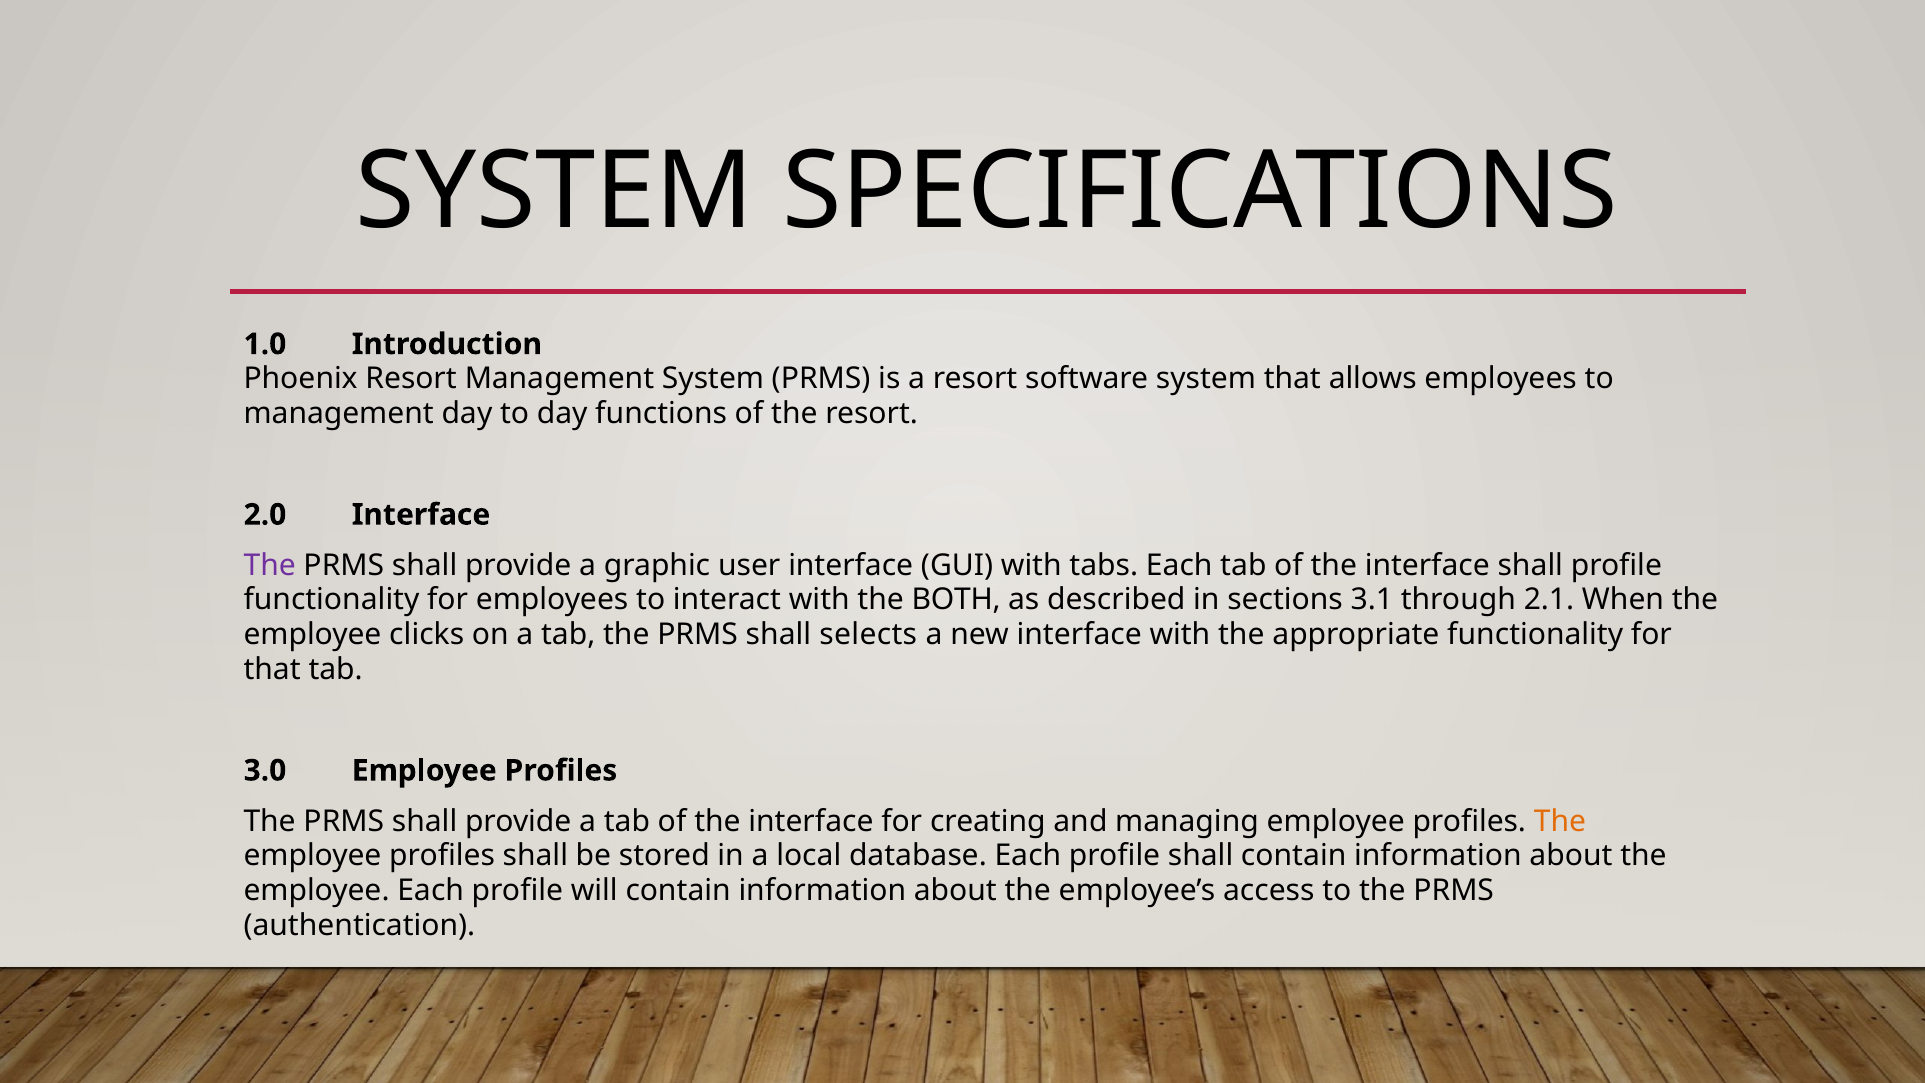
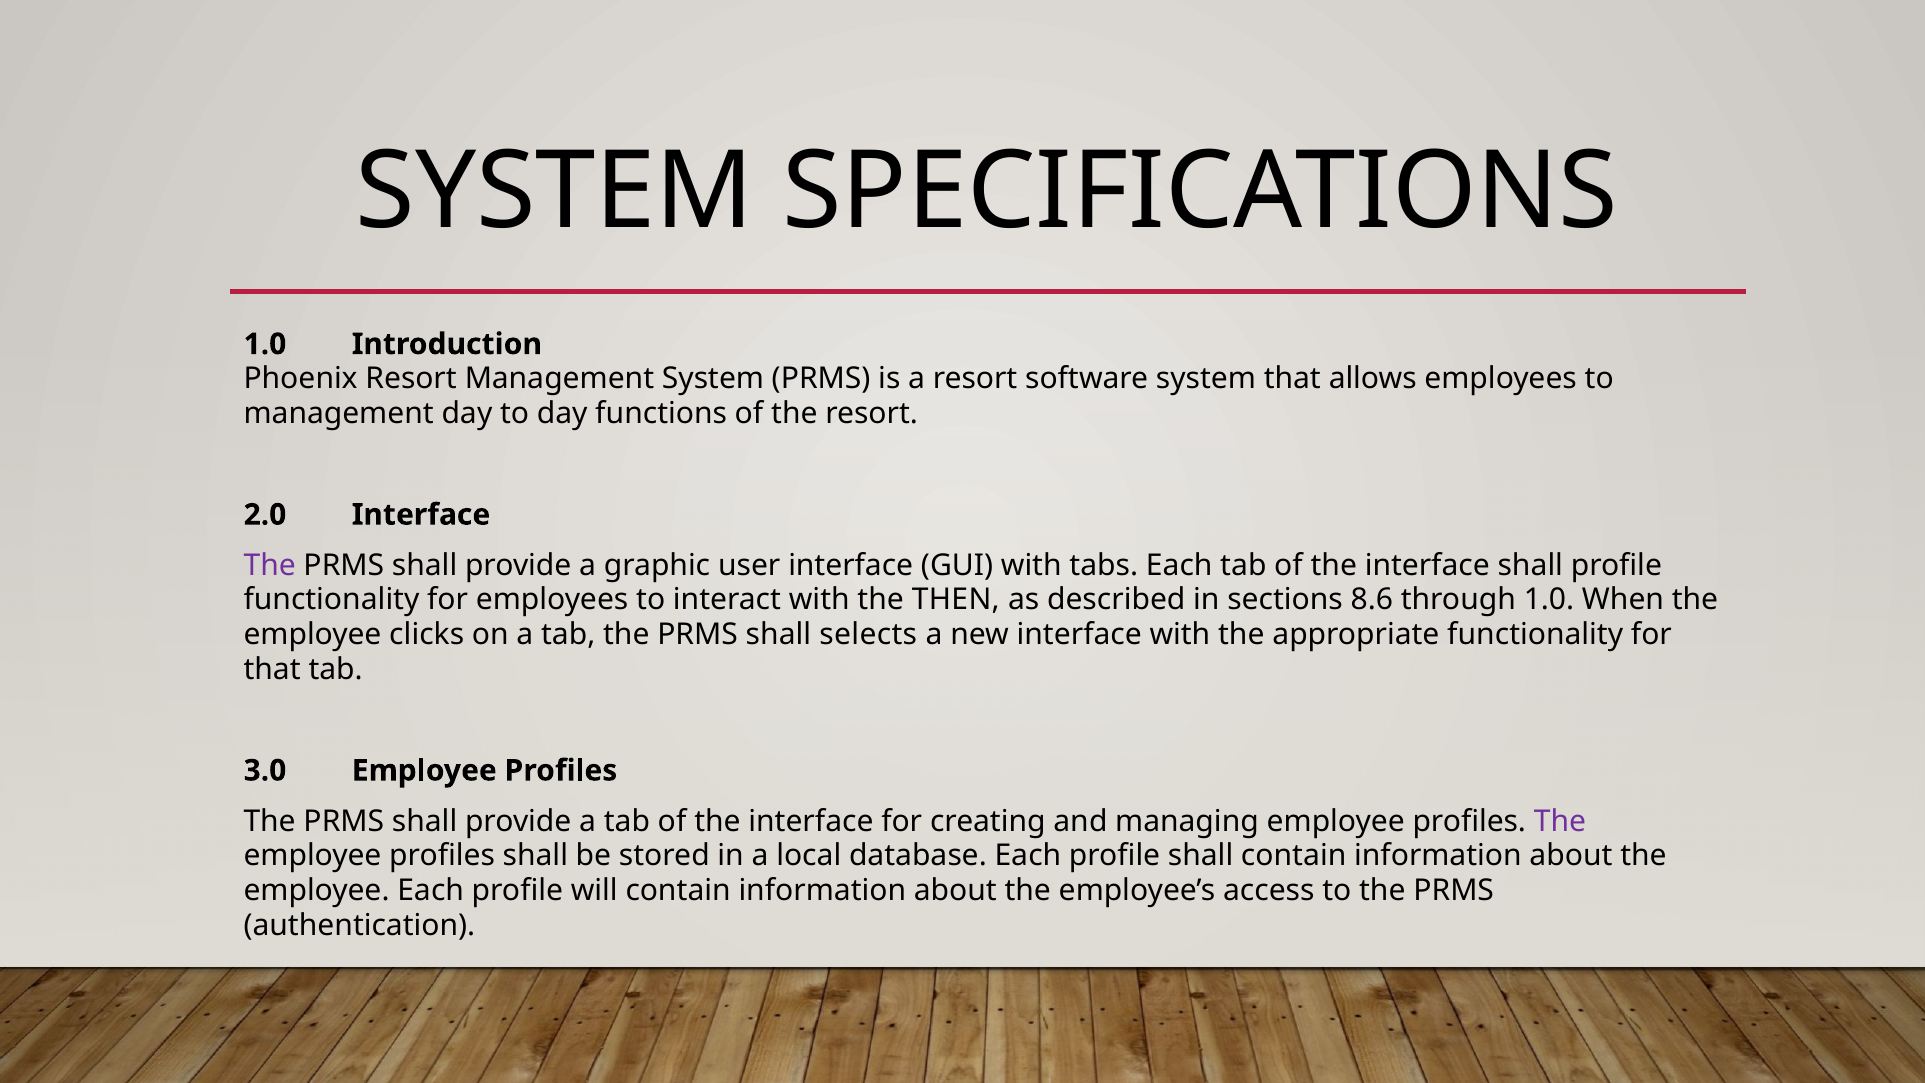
BOTH: BOTH -> THEN
3.1: 3.1 -> 8.6
through 2.1: 2.1 -> 1.0
The at (1560, 821) colour: orange -> purple
